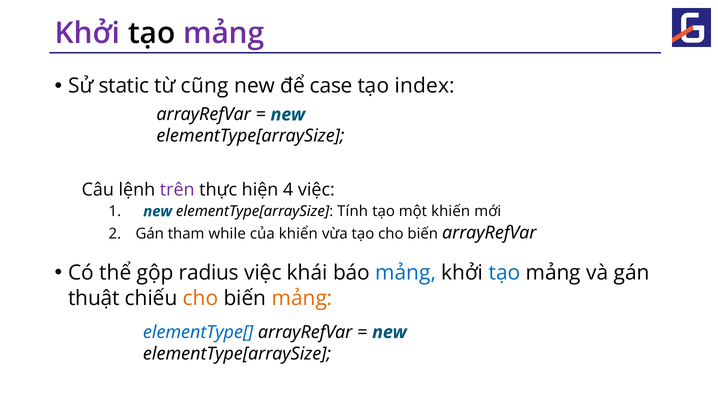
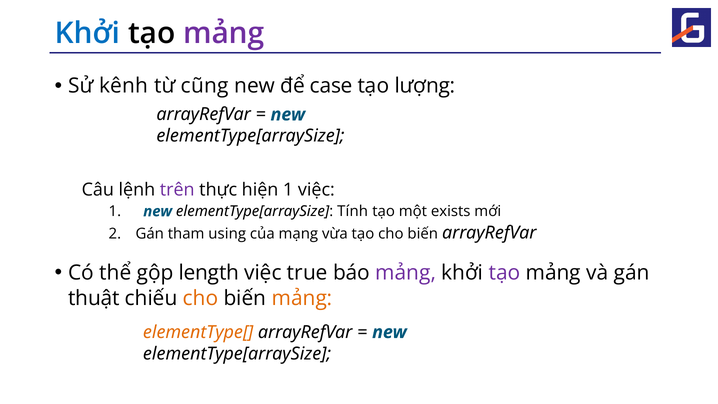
Khởi at (88, 33) colour: purple -> blue
static: static -> kênh
index: index -> lượng
hiện 4: 4 -> 1
khiến: khiến -> exists
while: while -> using
khiển: khiển -> mạng
radius: radius -> length
khái: khái -> true
mảng at (406, 273) colour: blue -> purple
tạo at (504, 273) colour: blue -> purple
elementType[ colour: blue -> orange
